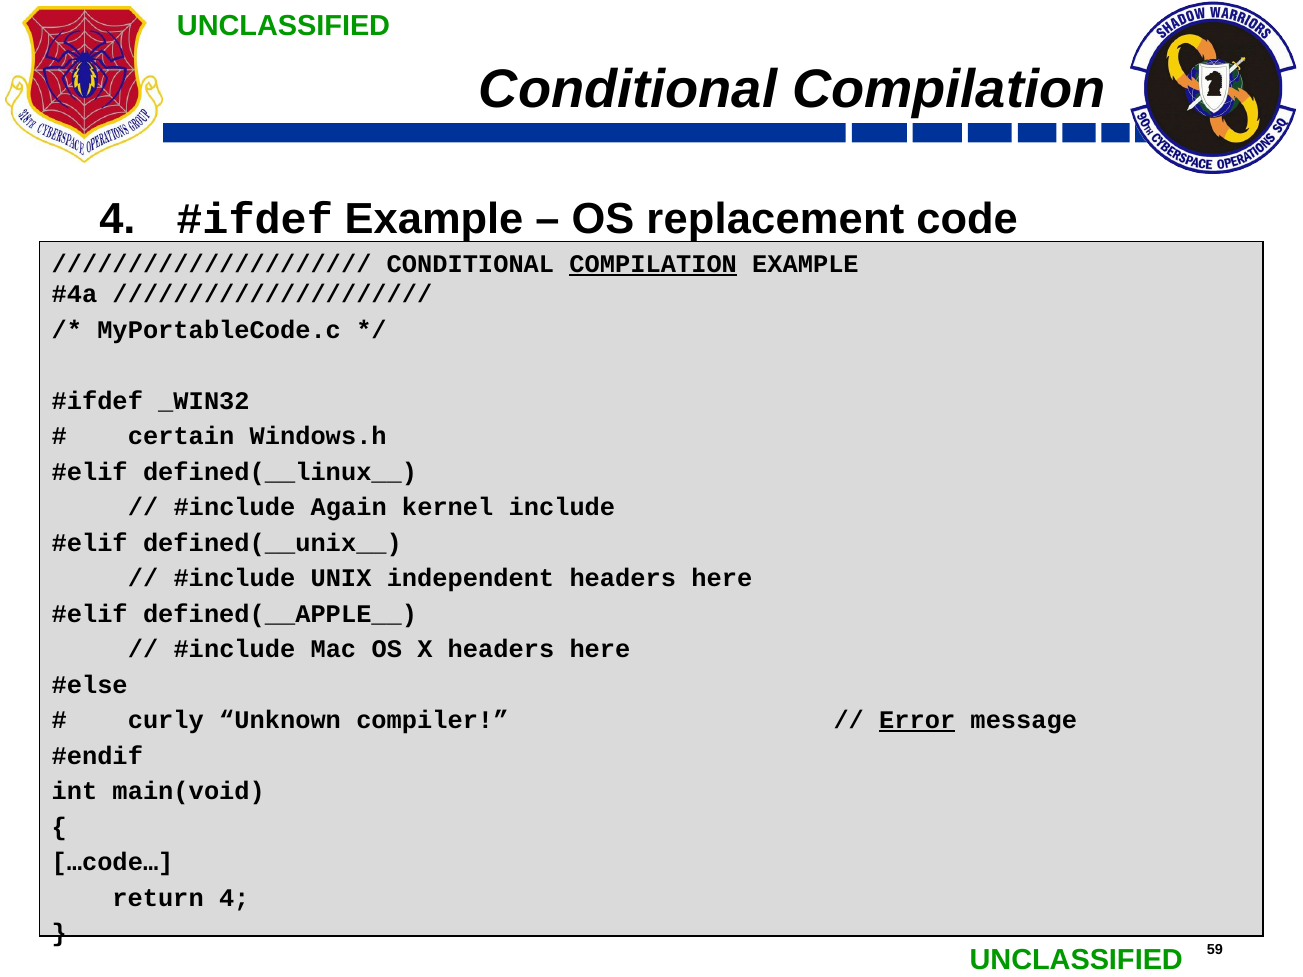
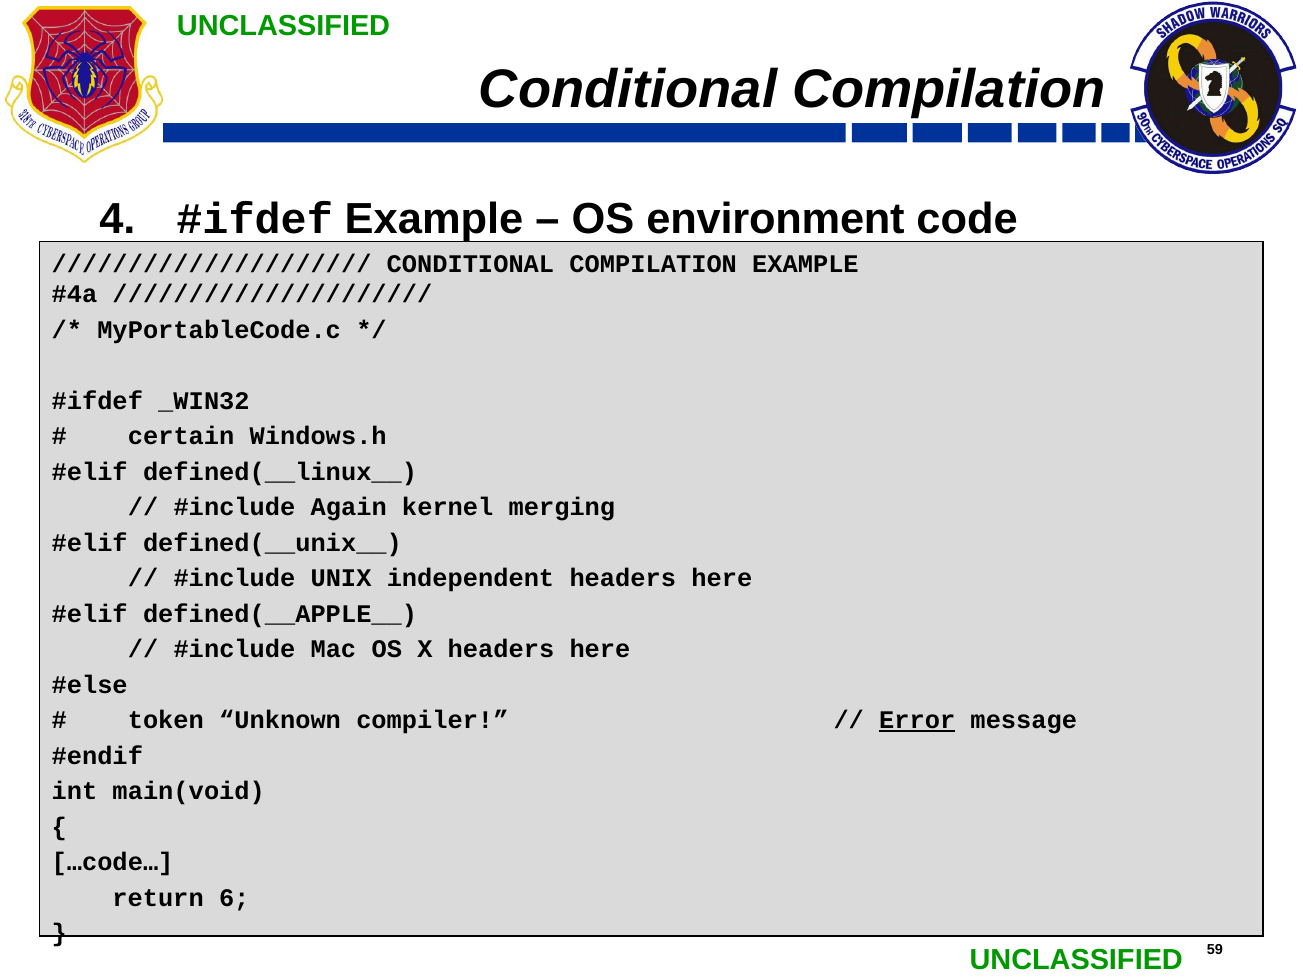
replacement: replacement -> environment
COMPILATION at (653, 264) underline: present -> none
include: include -> merging
curly: curly -> token
return 4: 4 -> 6
